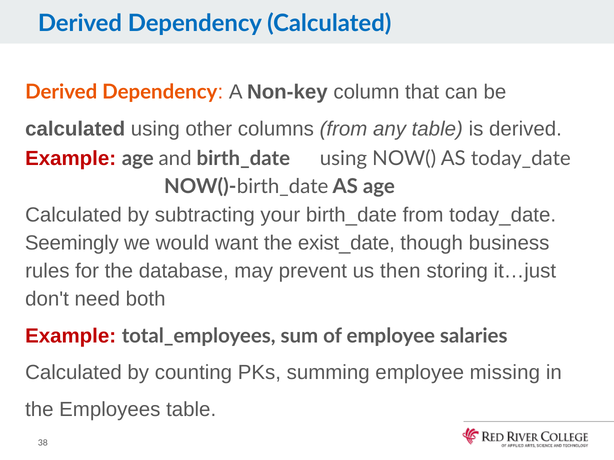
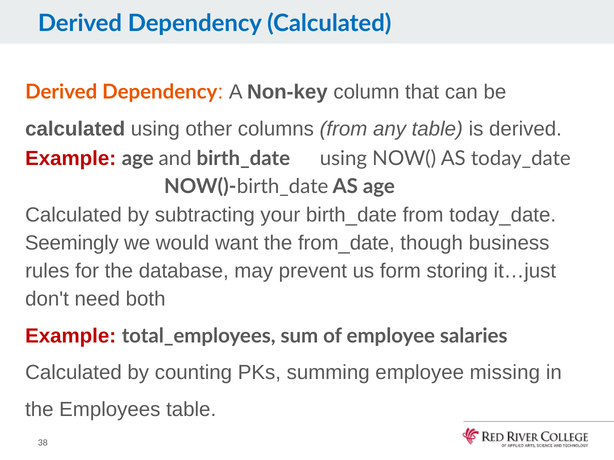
exist_date: exist_date -> from_date
then: then -> form
